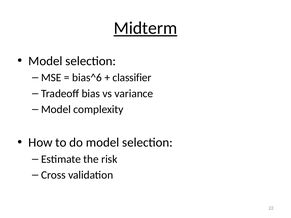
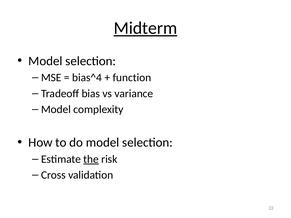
bias^6: bias^6 -> bias^4
classifier: classifier -> function
the underline: none -> present
